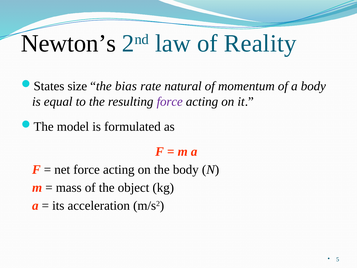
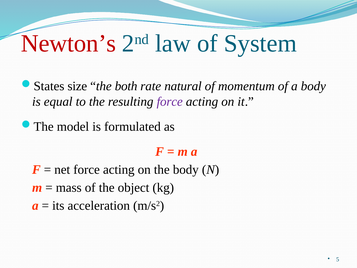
Newton’s colour: black -> red
Reality: Reality -> System
bias: bias -> both
